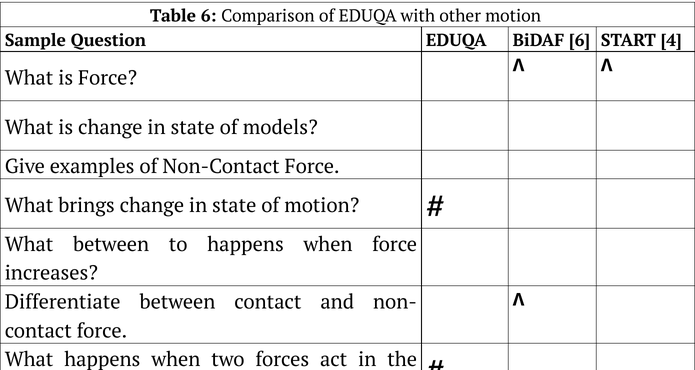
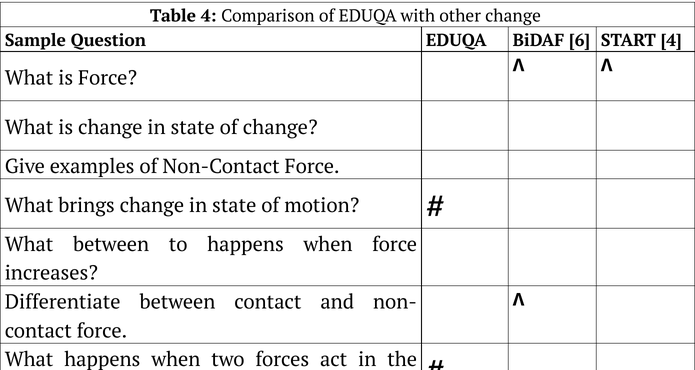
Table 6: 6 -> 4
other motion: motion -> change
of models: models -> change
